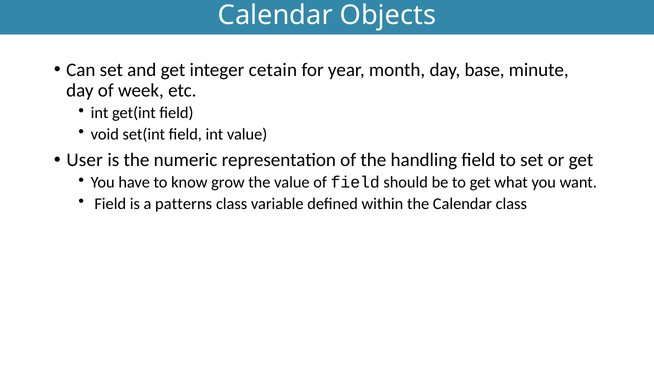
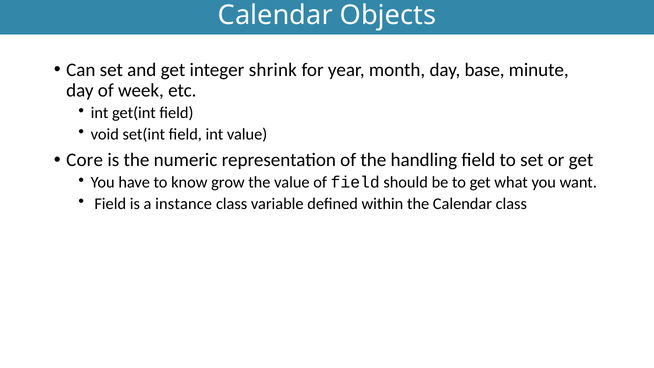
cetain: cetain -> shrink
User: User -> Core
patterns: patterns -> instance
